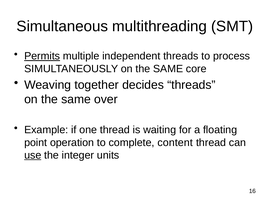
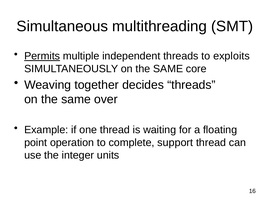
process: process -> exploits
content: content -> support
use underline: present -> none
